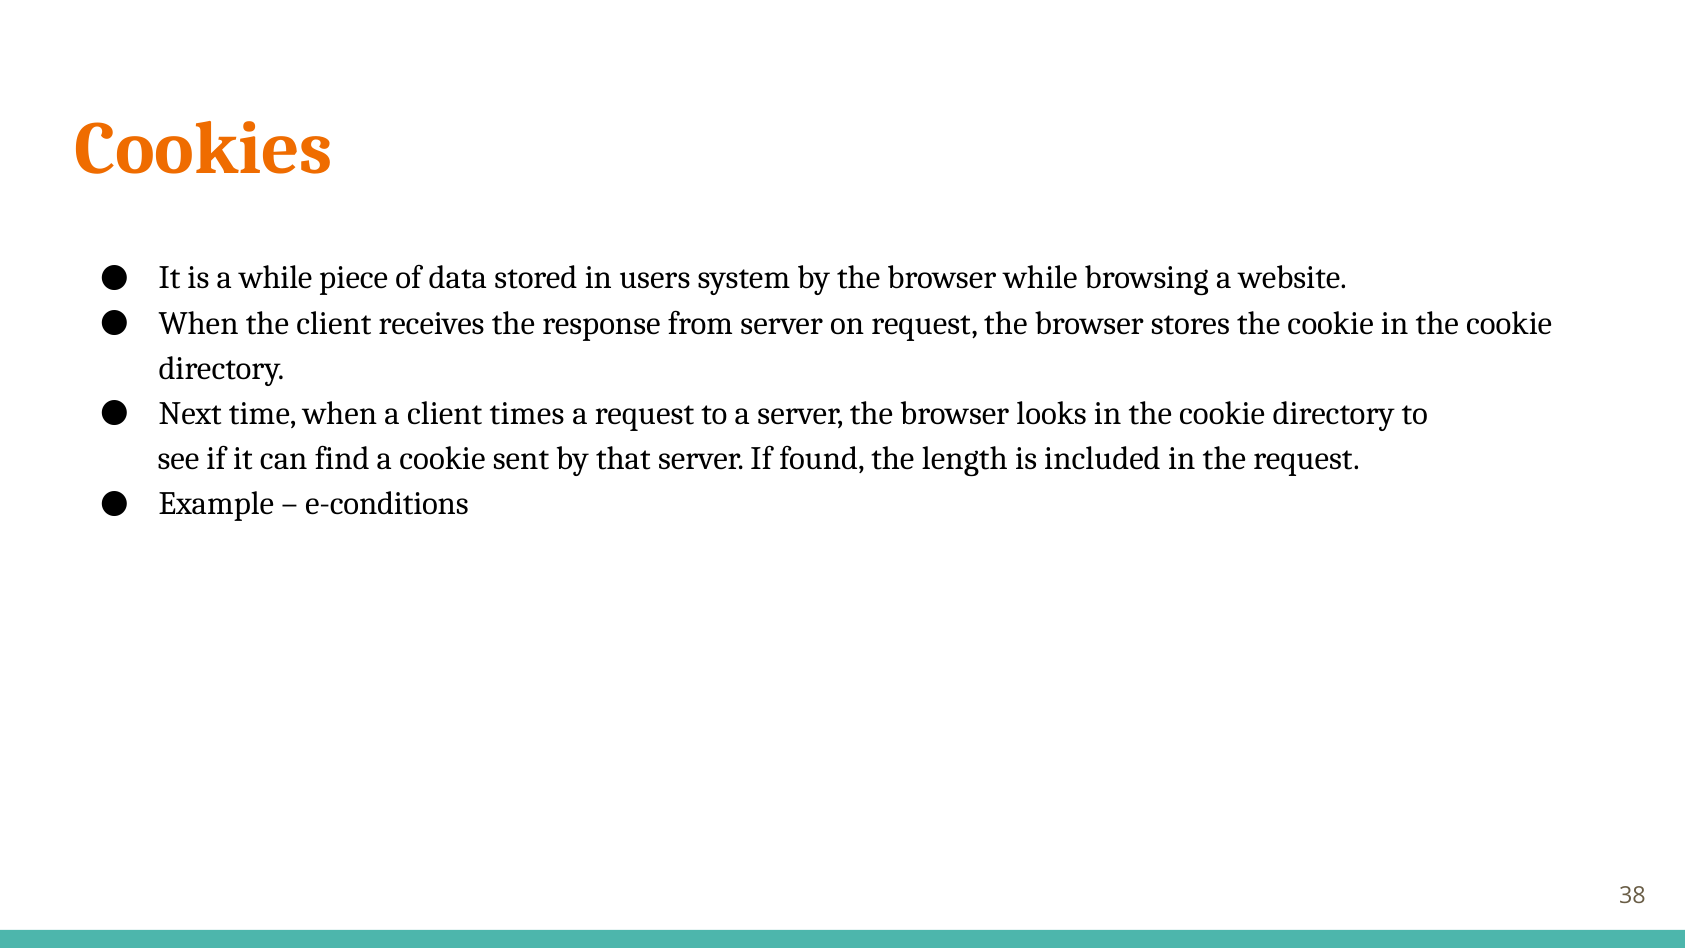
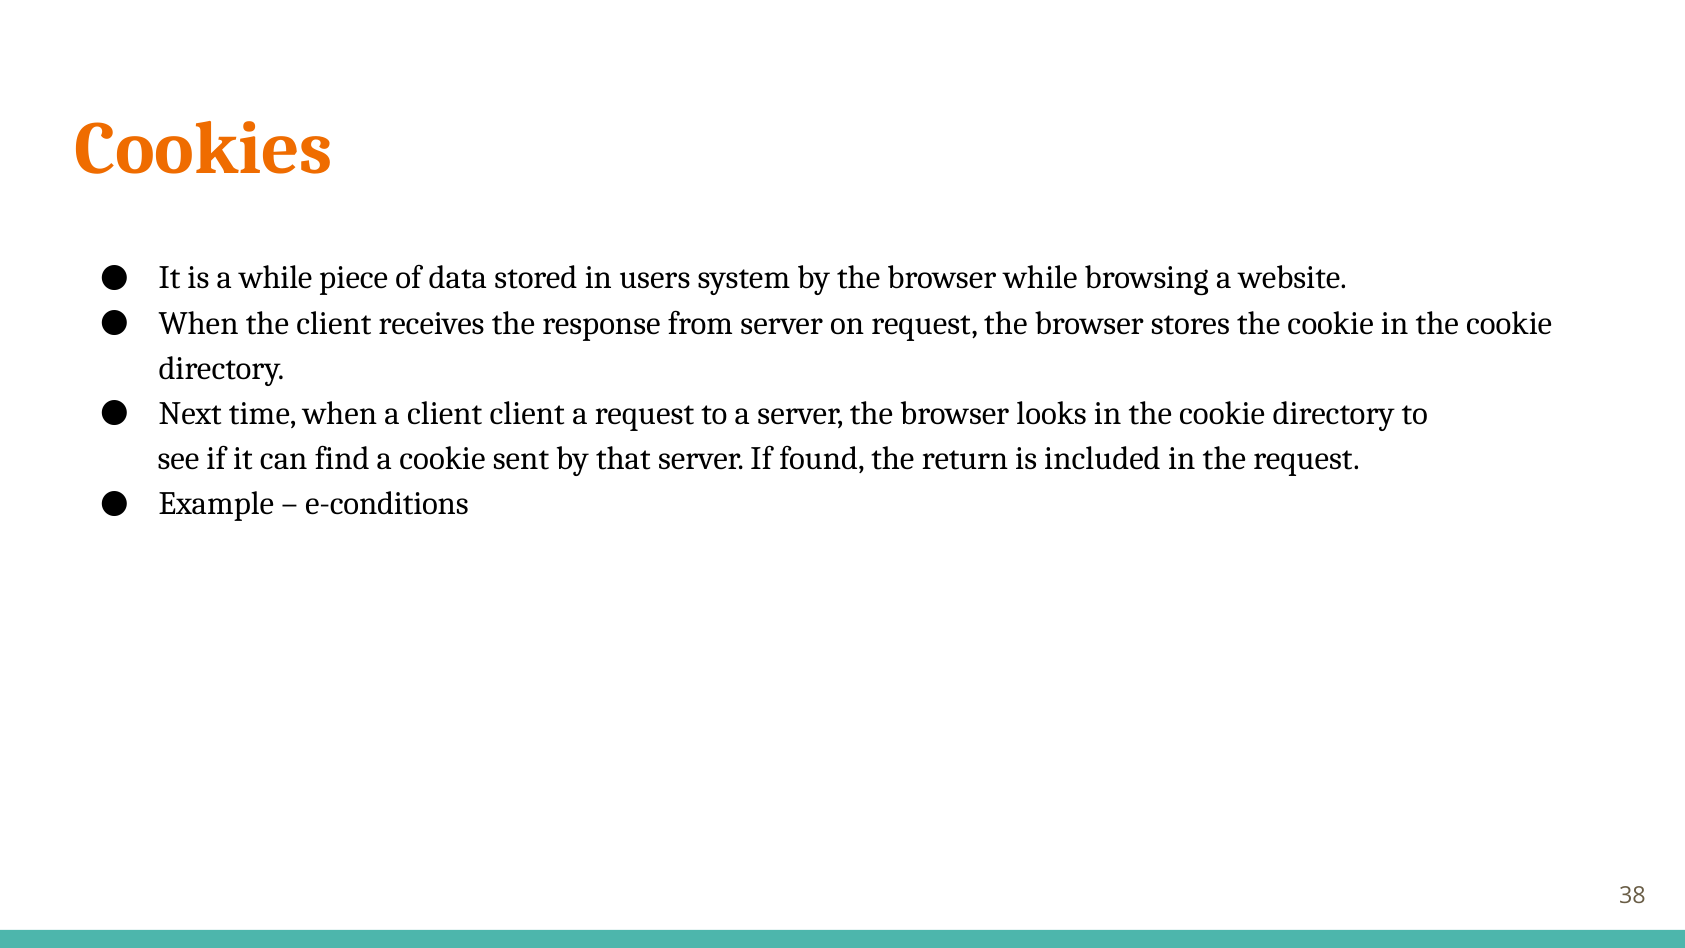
client times: times -> client
length: length -> return
